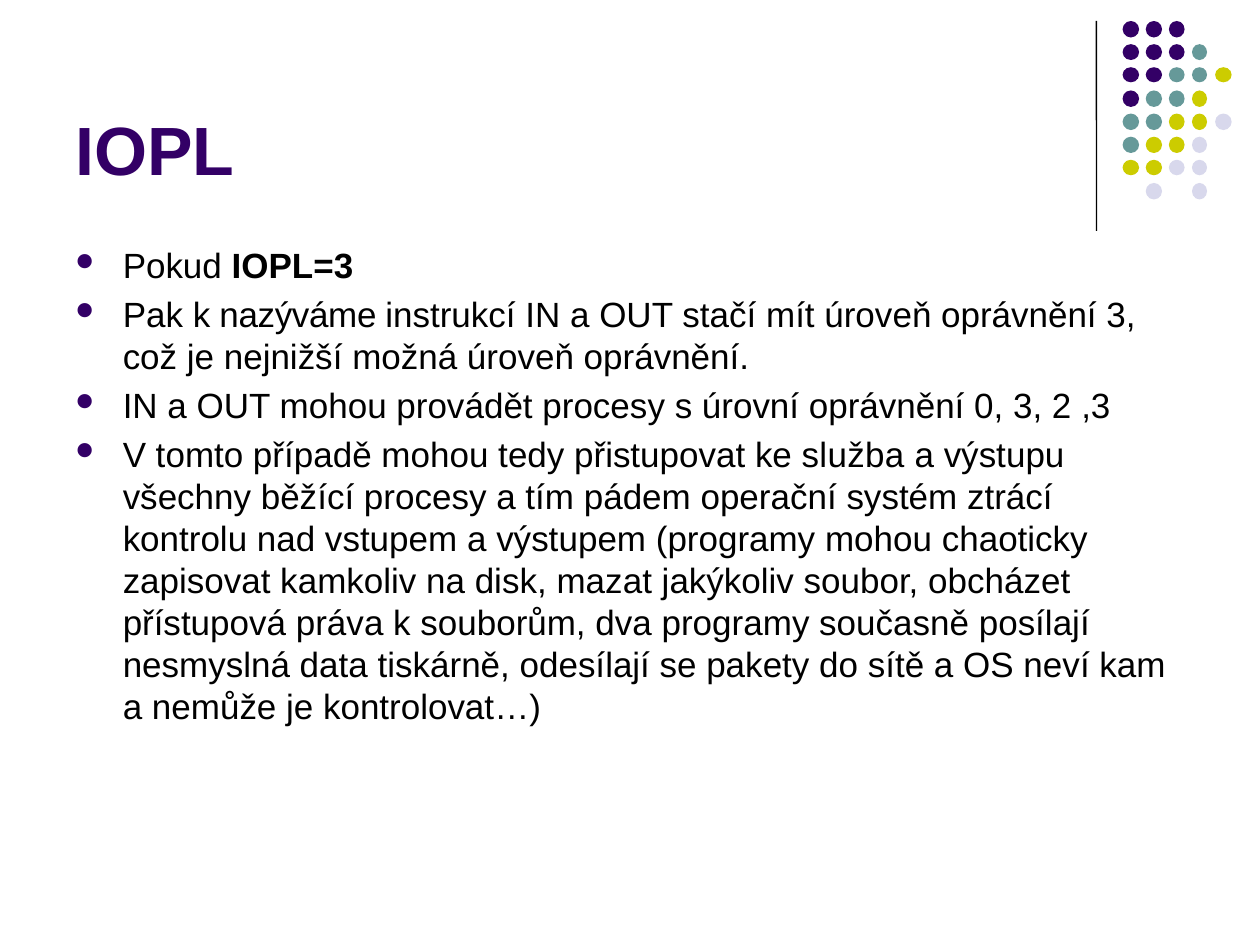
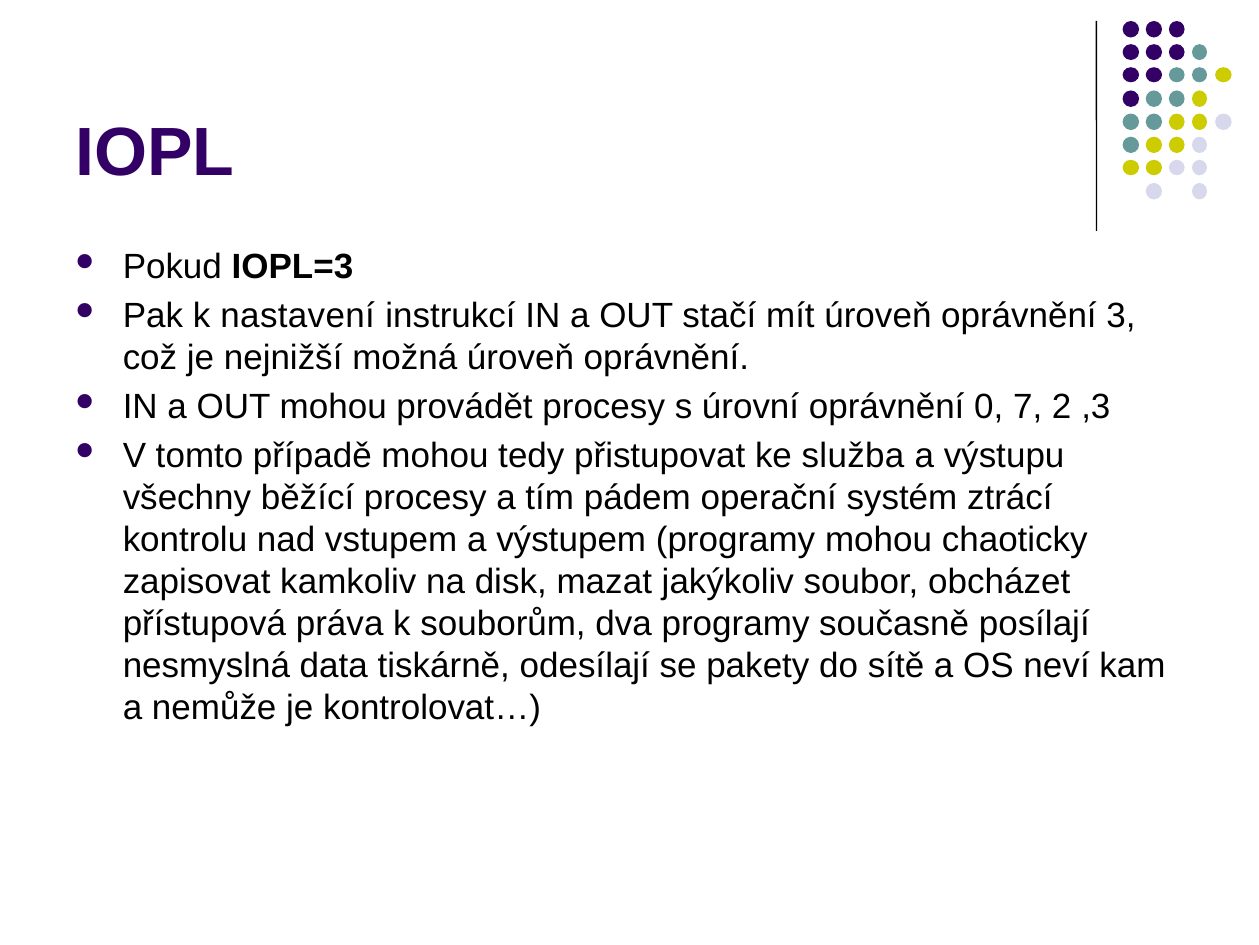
nazýváme: nazýváme -> nastavení
0 3: 3 -> 7
